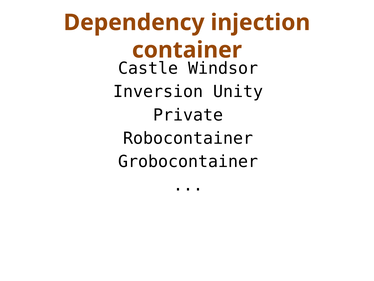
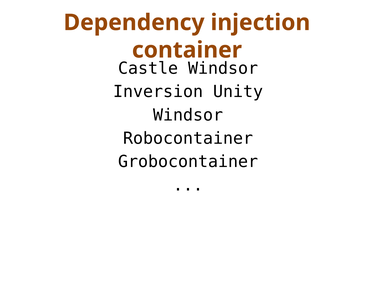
Private at (188, 115): Private -> Windsor
